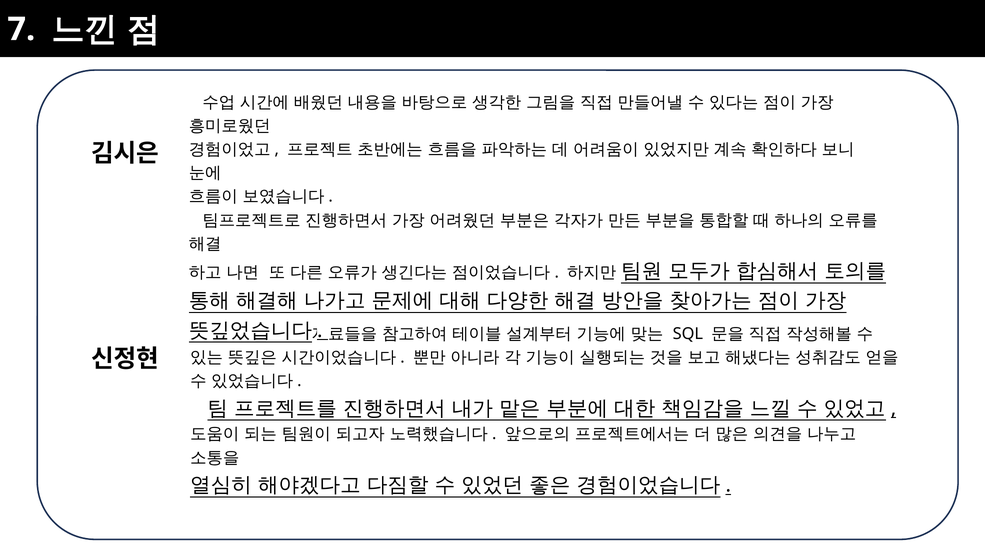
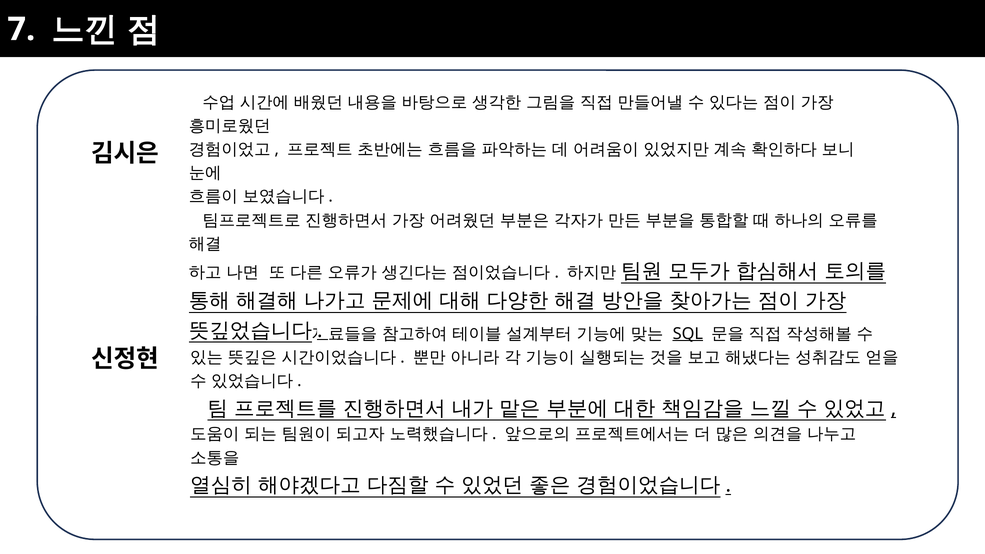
SQL underline: none -> present
